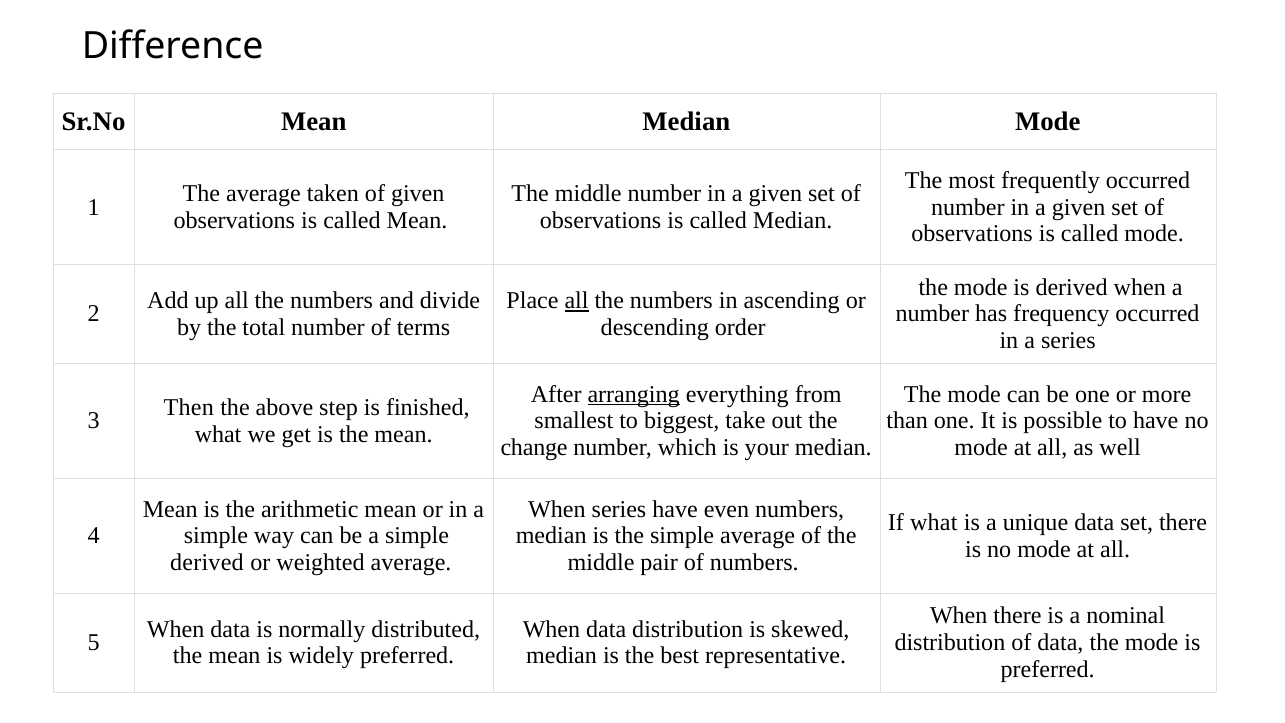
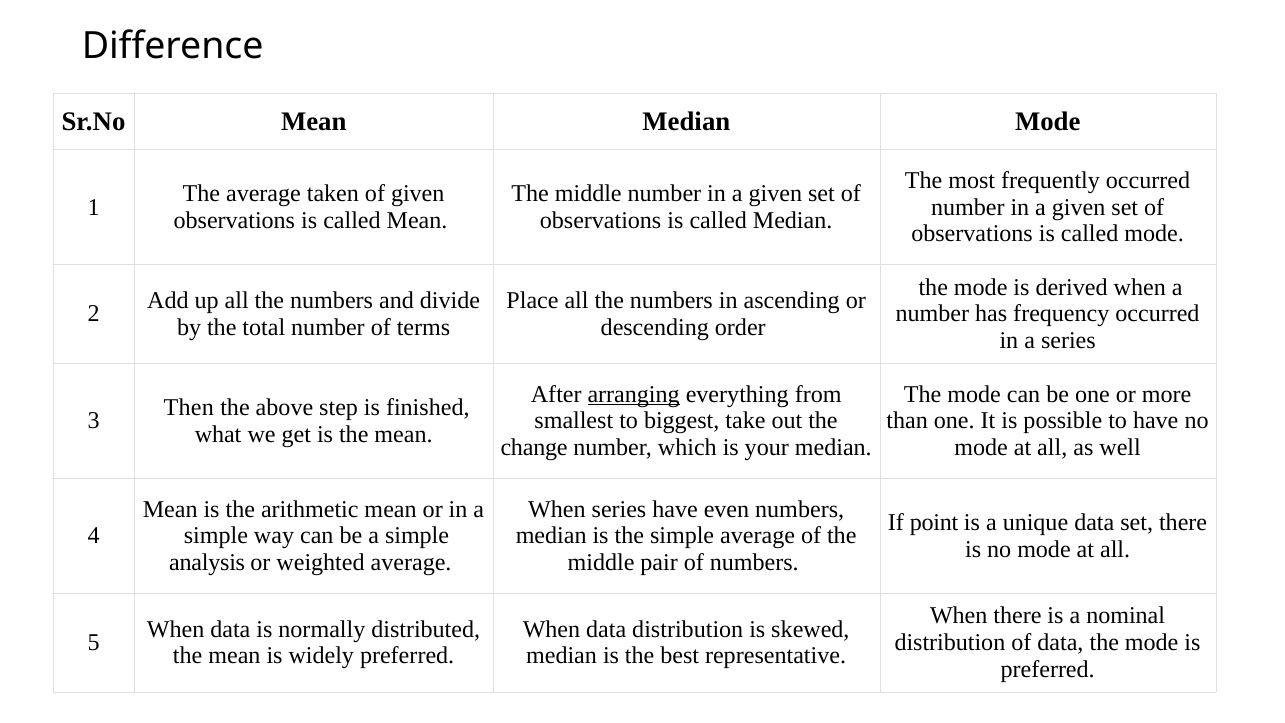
all at (577, 301) underline: present -> none
If what: what -> point
derived at (207, 562): derived -> analysis
